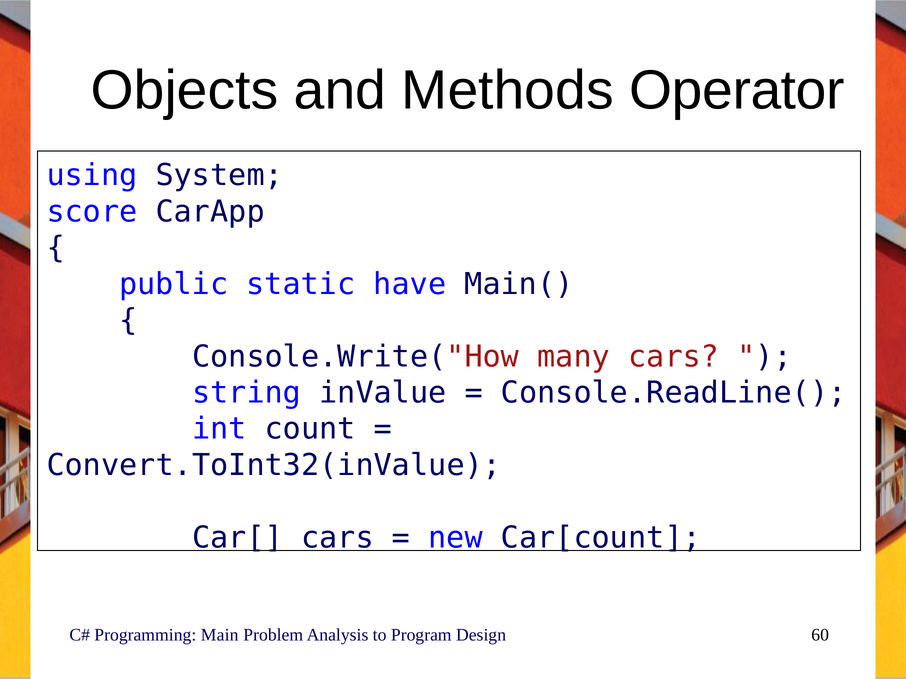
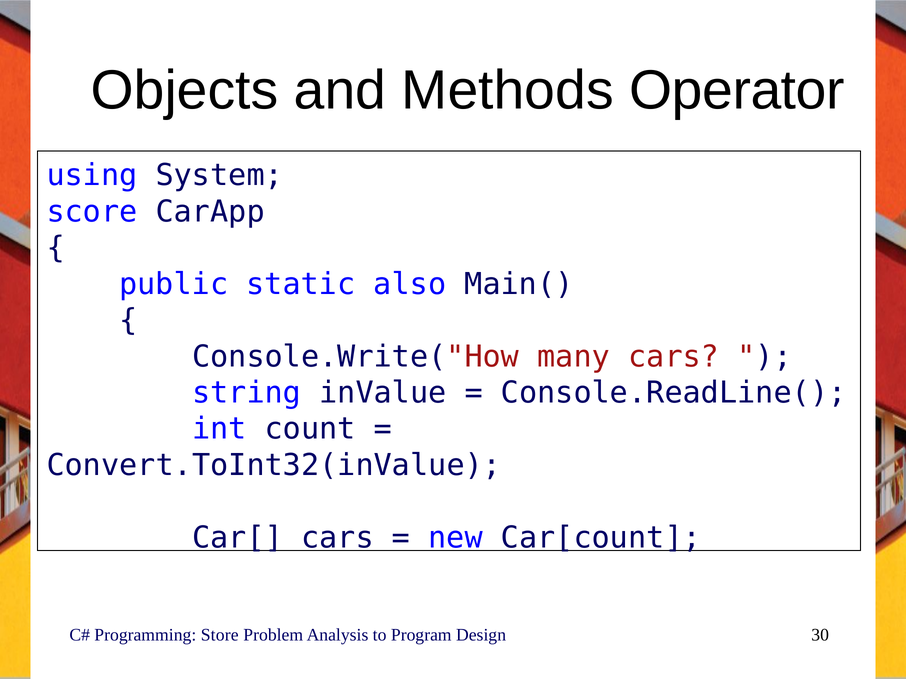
have: have -> also
Main: Main -> Store
60: 60 -> 30
